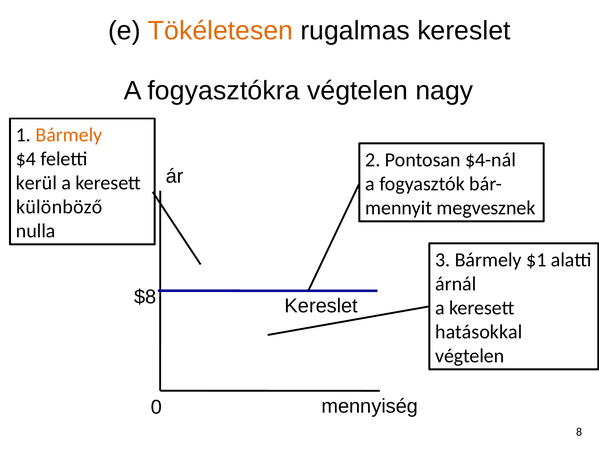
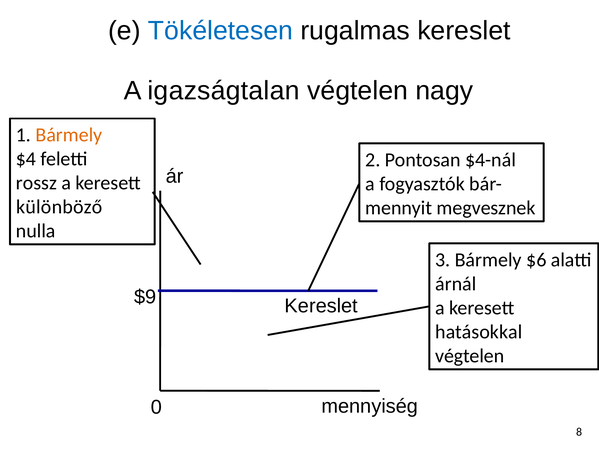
Tökéletesen colour: orange -> blue
fogyasztókra: fogyasztókra -> igazságtalan
kerül: kerül -> rossz
$1: $1 -> $6
$8: $8 -> $9
